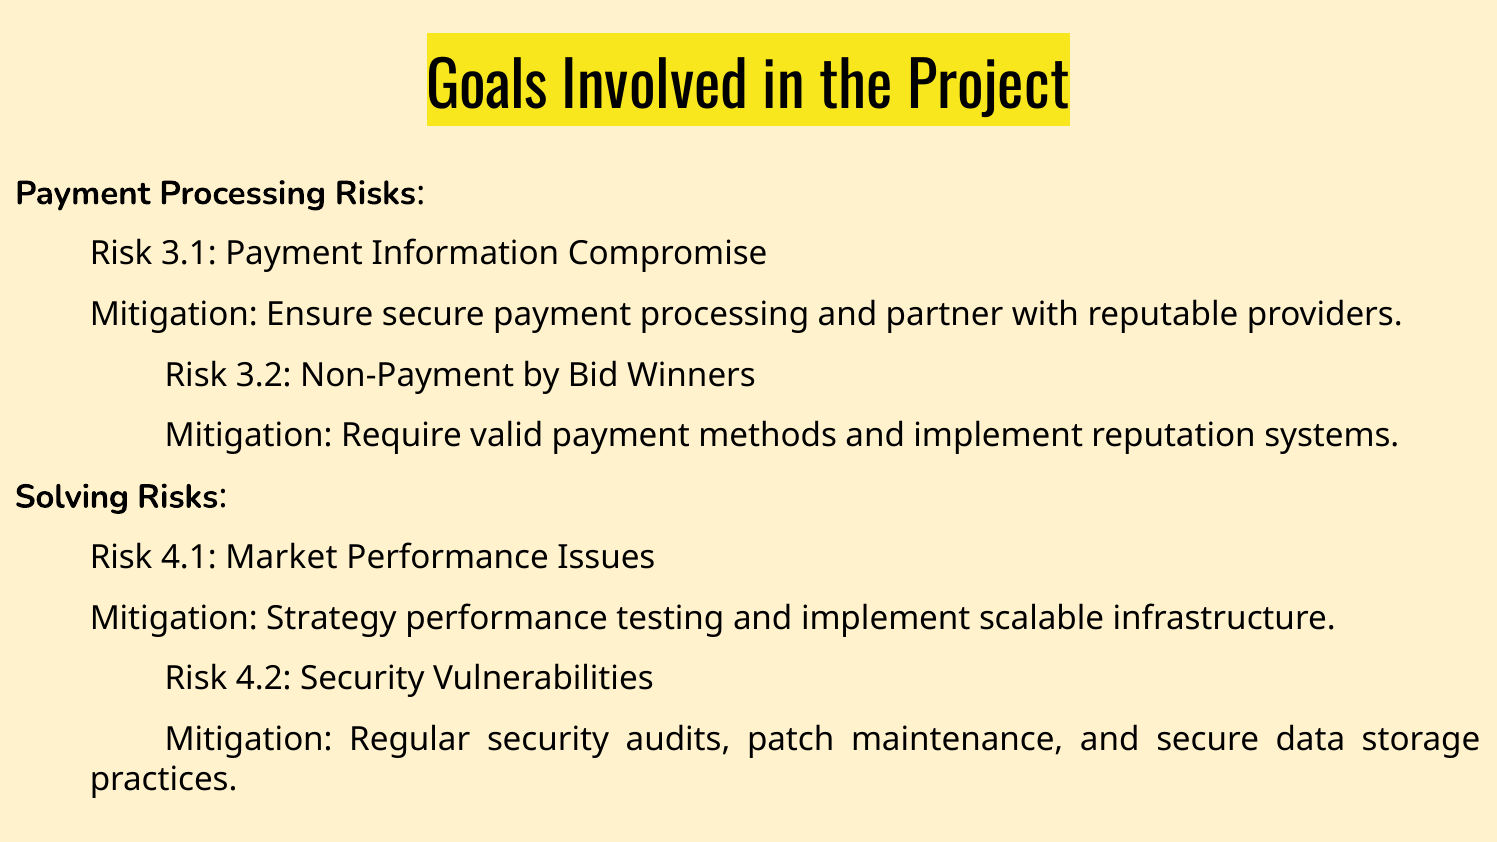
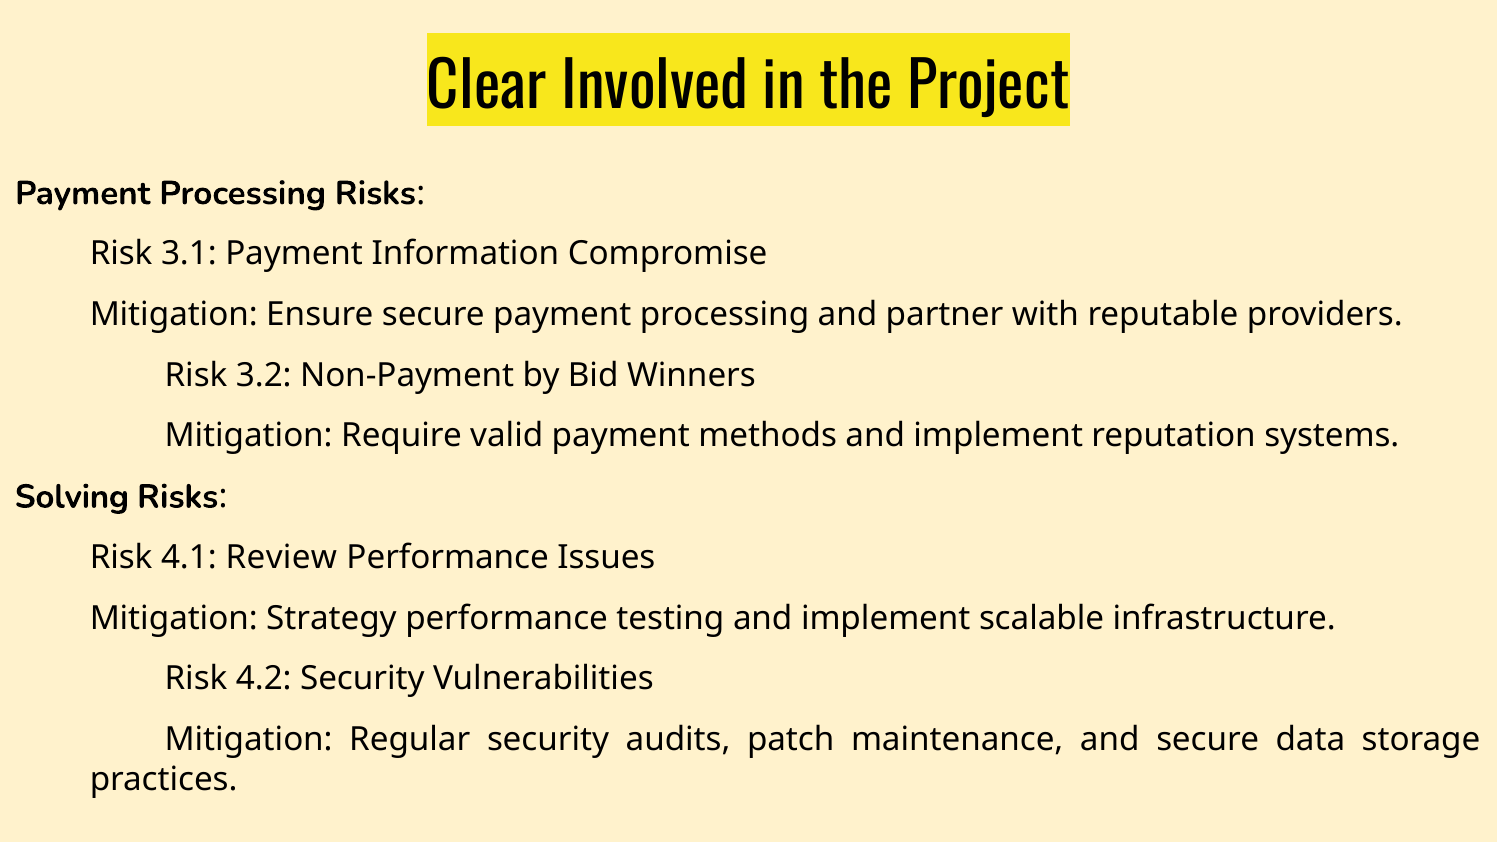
Goals: Goals -> Clear
Market: Market -> Review
